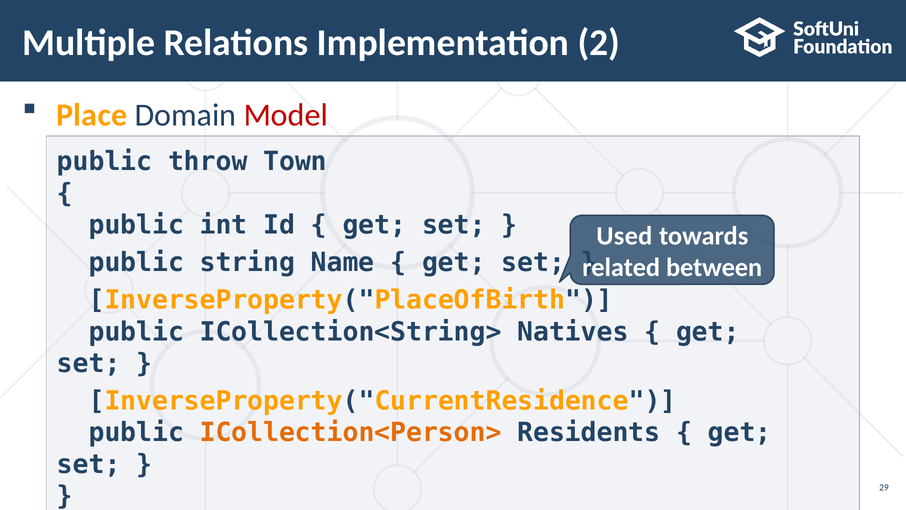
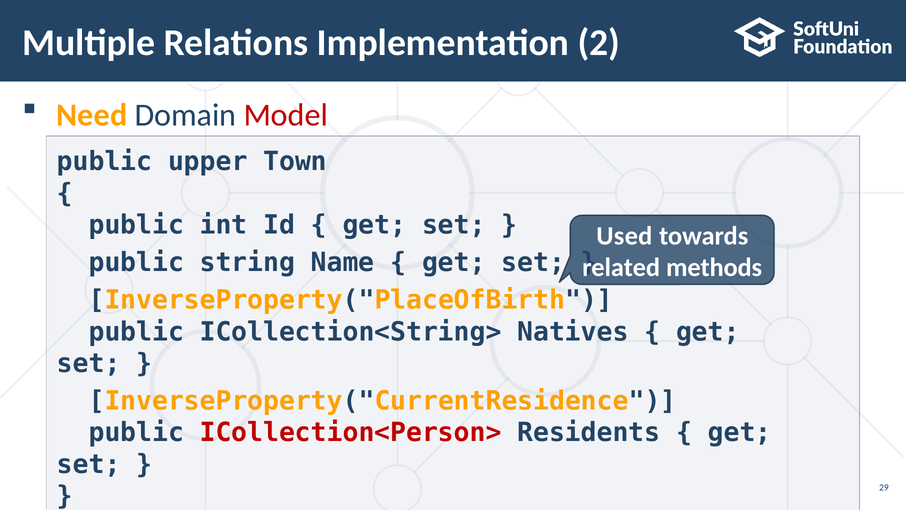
Place: Place -> Need
throw: throw -> upper
between: between -> methods
ICollection<Person> colour: orange -> red
